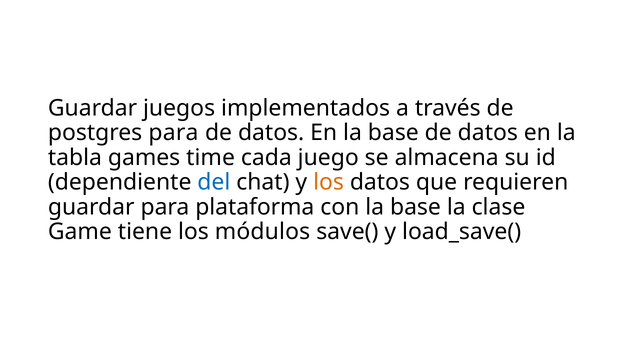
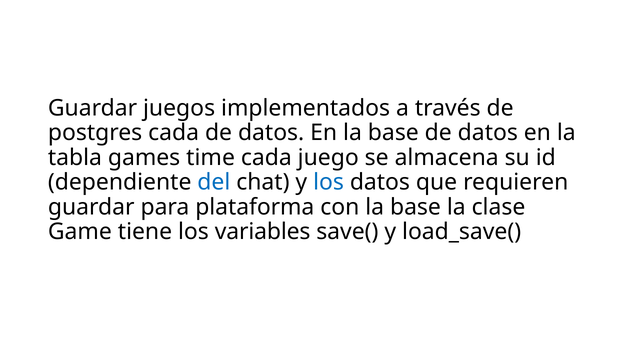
postgres para: para -> cada
los at (329, 182) colour: orange -> blue
módulos: módulos -> variables
